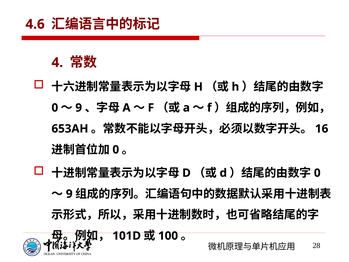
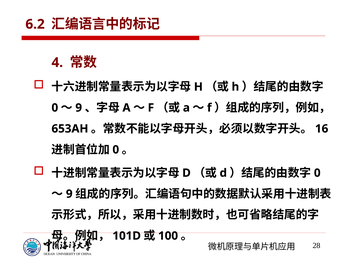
4.6: 4.6 -> 6.2
